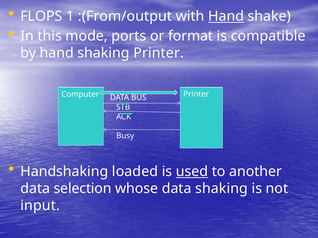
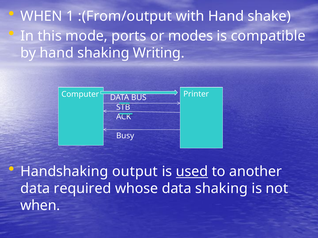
FLOPS at (41, 16): FLOPS -> WHEN
Hand at (226, 16) underline: present -> none
format: format -> modes
shaking Printer: Printer -> Writing
loaded: loaded -> output
selection: selection -> required
input at (40, 206): input -> when
